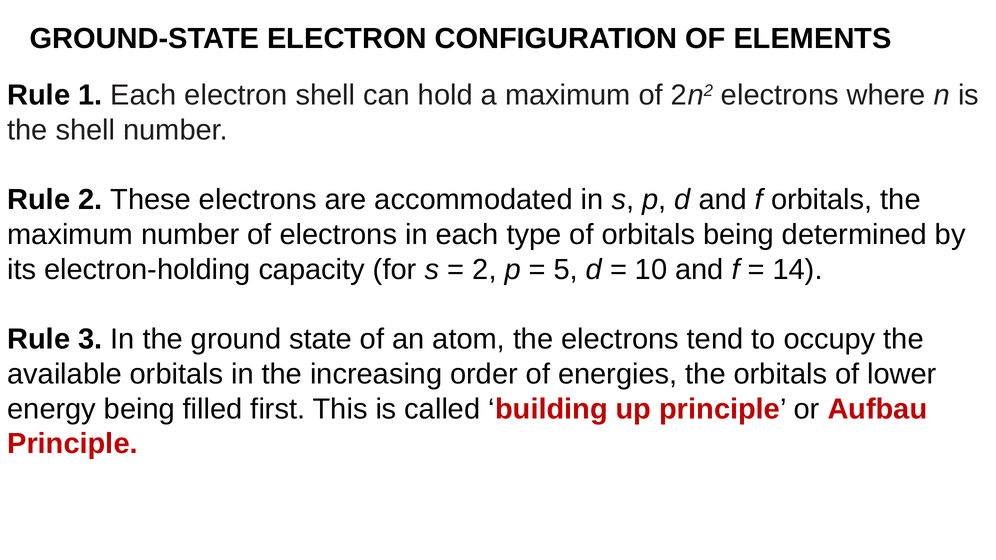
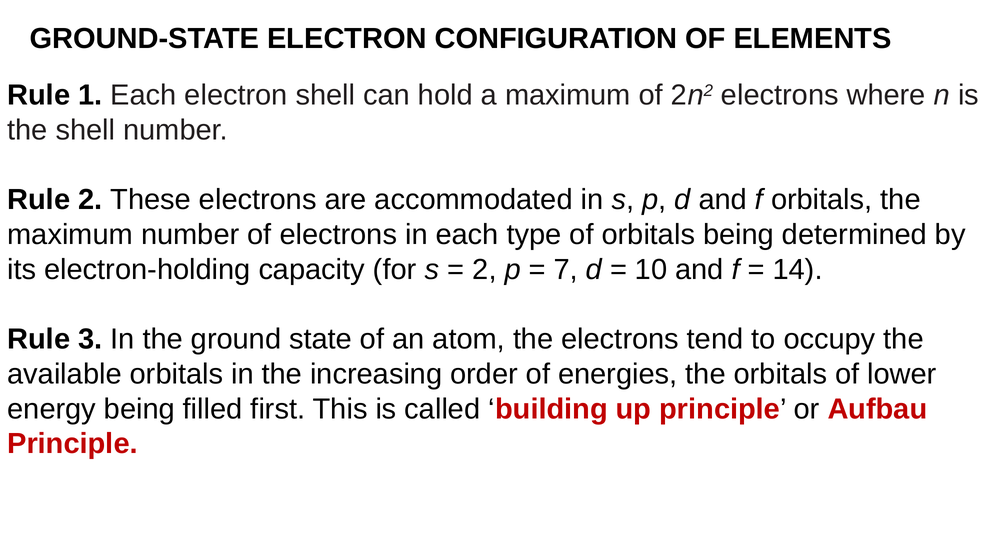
5: 5 -> 7
